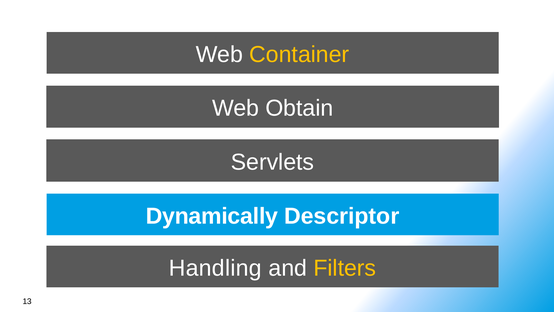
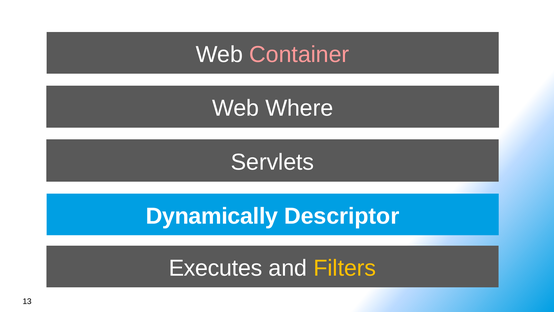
Container colour: yellow -> pink
Obtain: Obtain -> Where
Handling: Handling -> Executes
